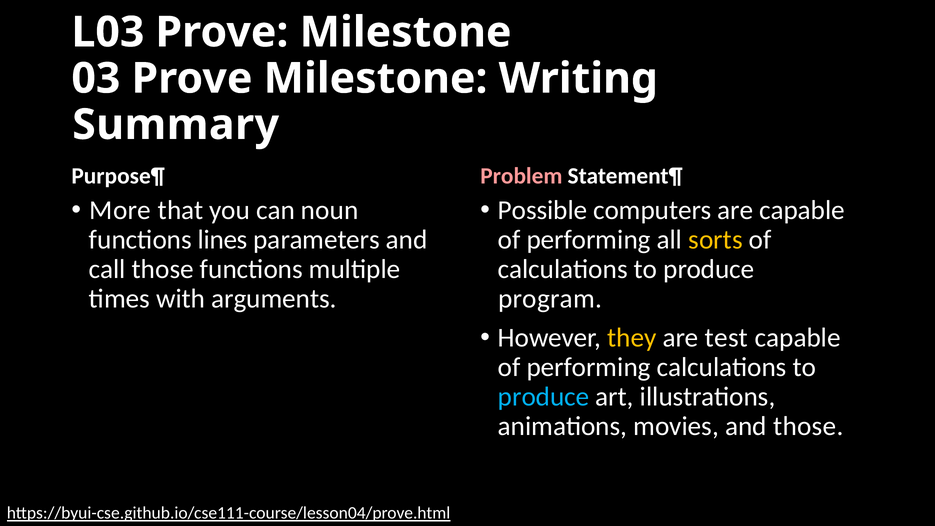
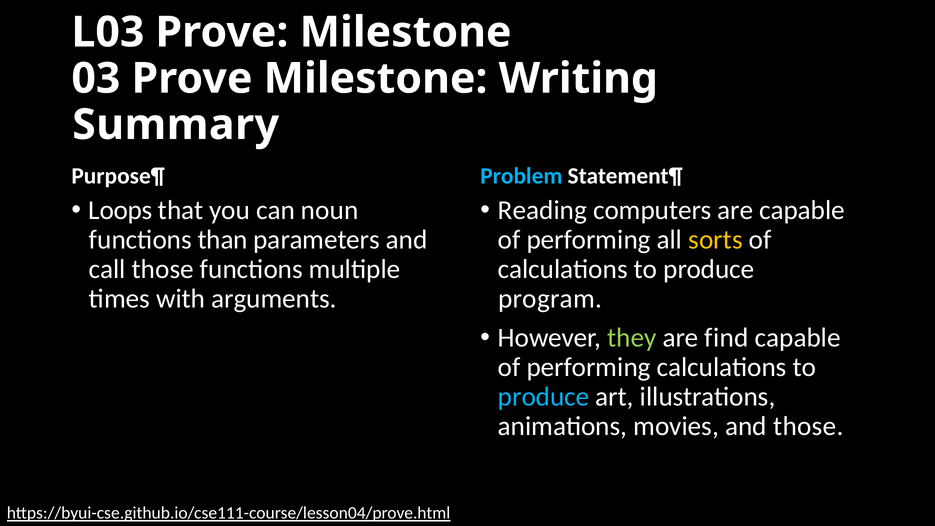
Problem colour: pink -> light blue
More: More -> Loops
Possible: Possible -> Reading
lines: lines -> than
they colour: yellow -> light green
test: test -> find
